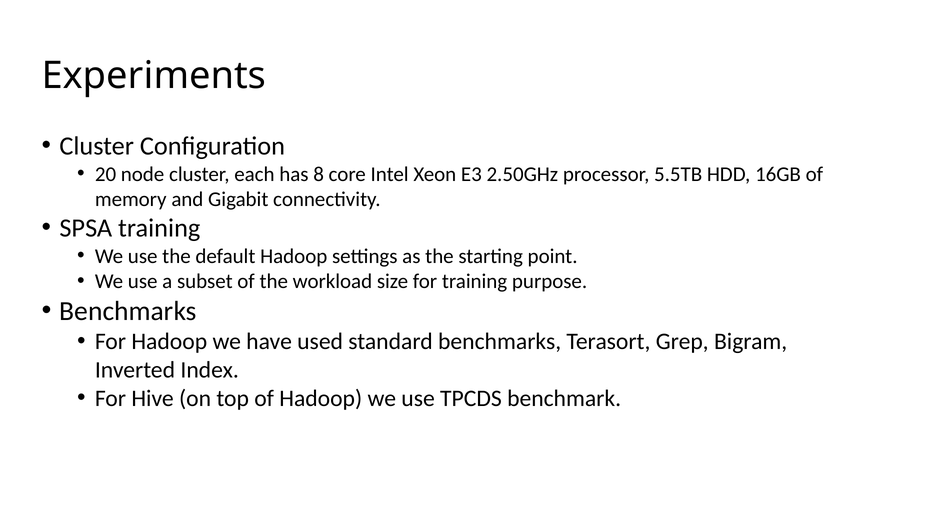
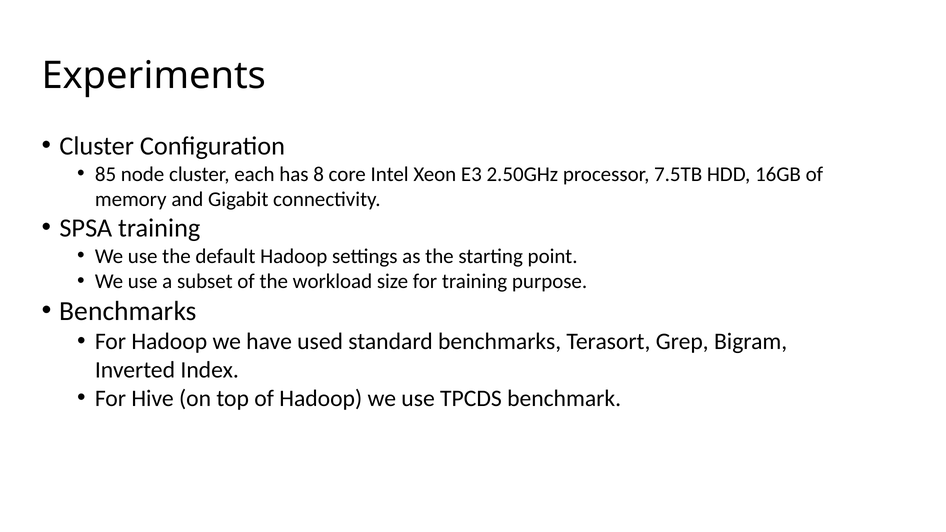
20: 20 -> 85
5.5TB: 5.5TB -> 7.5TB
